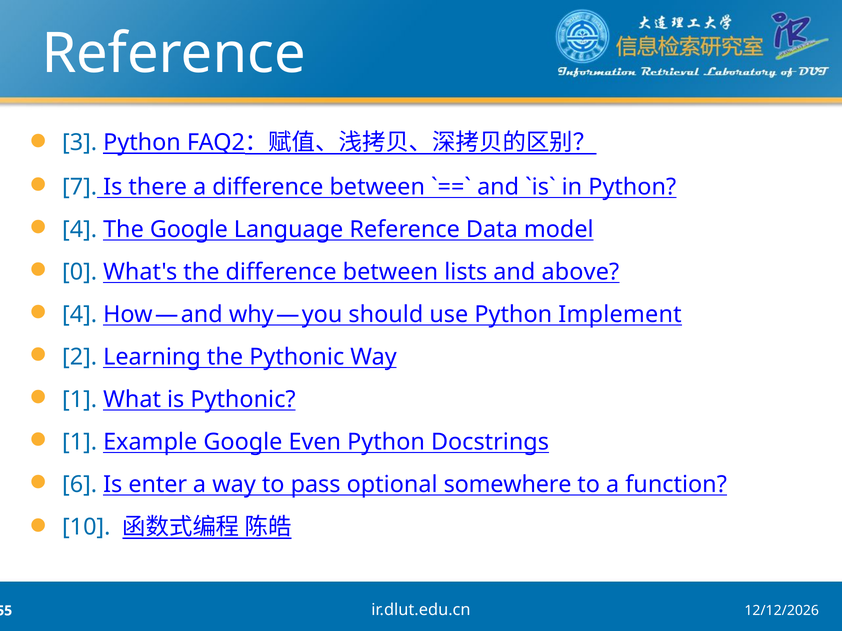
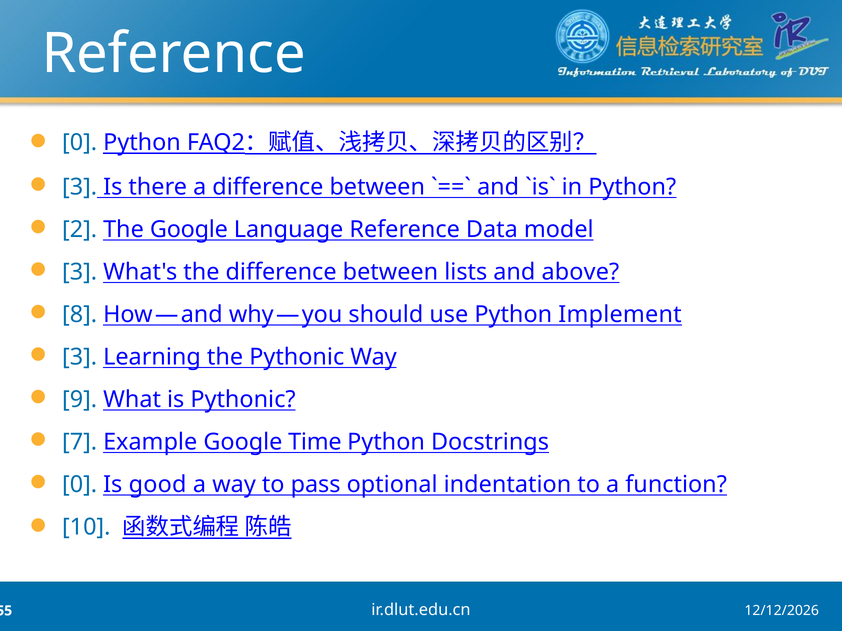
3 at (80, 143): 3 -> 0
7 at (80, 187): 7 -> 3
4 at (80, 230): 4 -> 2
0 at (80, 272): 0 -> 3
4 at (80, 315): 4 -> 8
2 at (80, 357): 2 -> 3
1 at (80, 400): 1 -> 9
1 at (80, 442): 1 -> 7
Even: Even -> Time
6 at (80, 485): 6 -> 0
enter: enter -> good
somewhere: somewhere -> indentation
